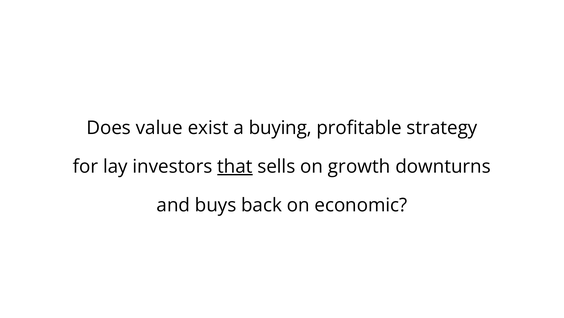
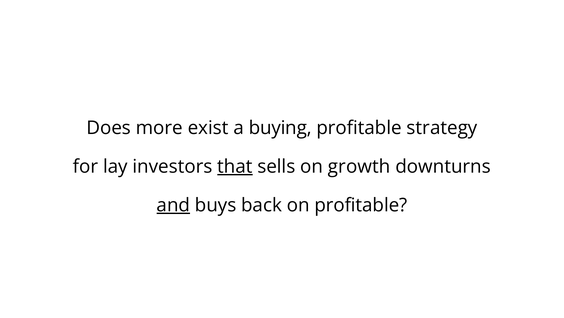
value: value -> more
and underline: none -> present
on economic: economic -> profitable
